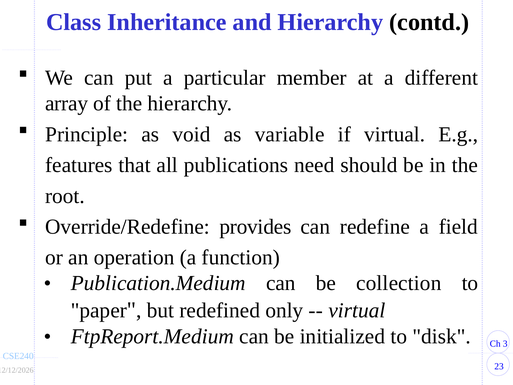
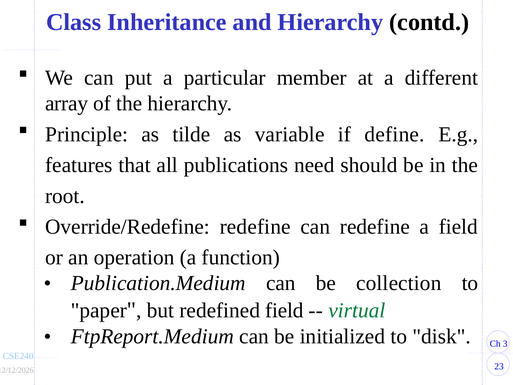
void: void -> tilde
if virtual: virtual -> define
Override/Redefine provides: provides -> redefine
redefined only: only -> field
virtual at (357, 310) colour: black -> green
